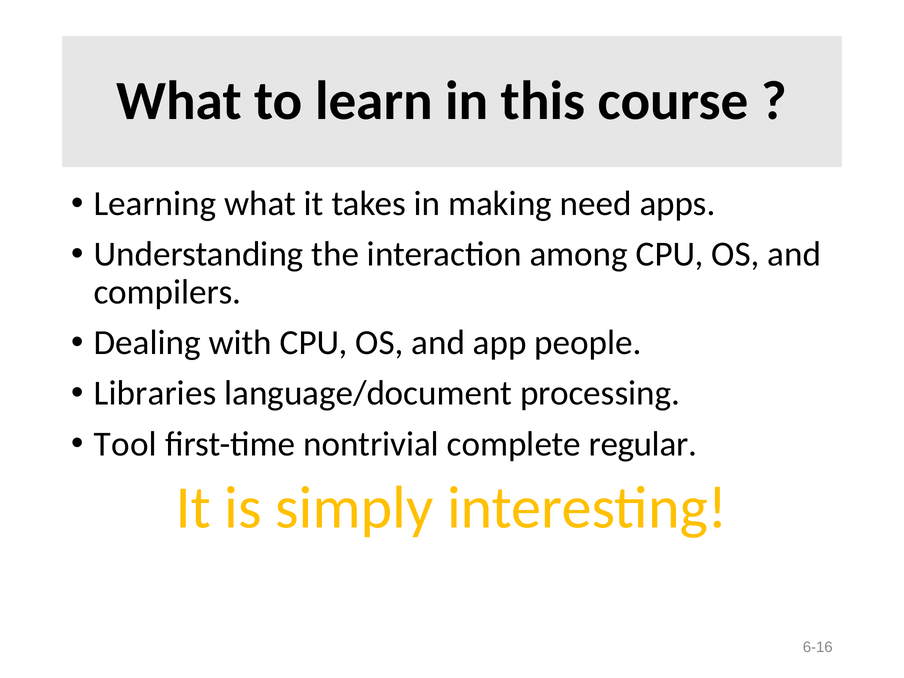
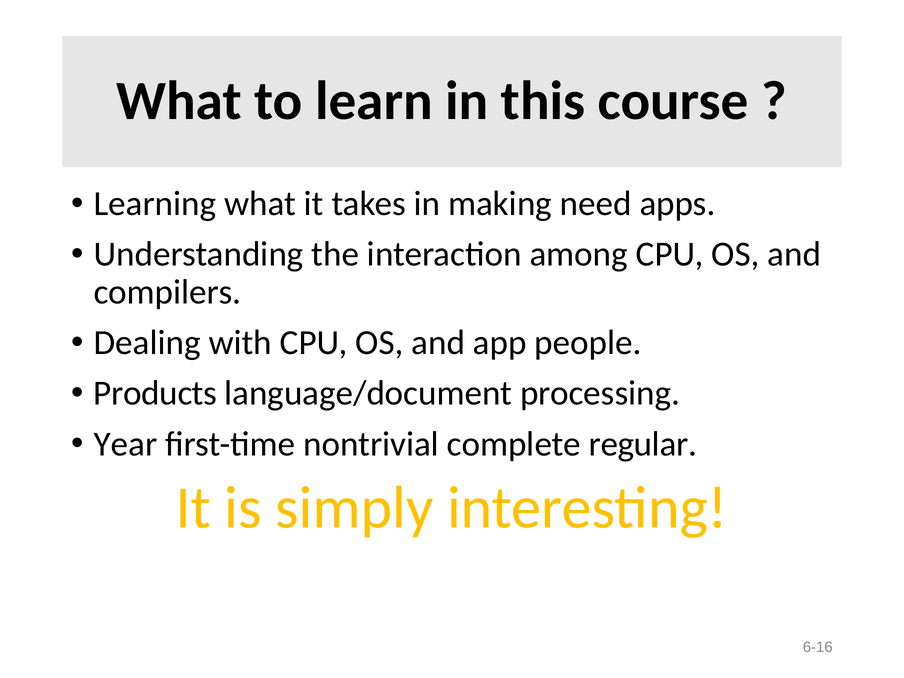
Libraries: Libraries -> Products
Tool: Tool -> Year
